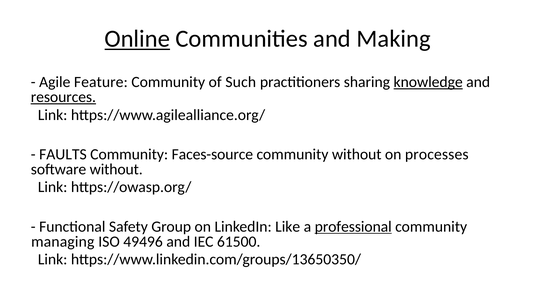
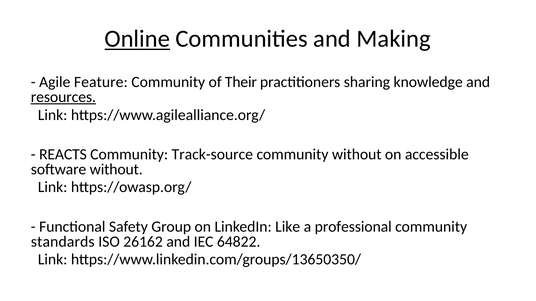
Such: Such -> Their
knowledge underline: present -> none
FAULTS: FAULTS -> REACTS
Faces-source: Faces-source -> Track-source
processes: processes -> accessible
professional underline: present -> none
managing: managing -> standards
49496: 49496 -> 26162
61500: 61500 -> 64822
